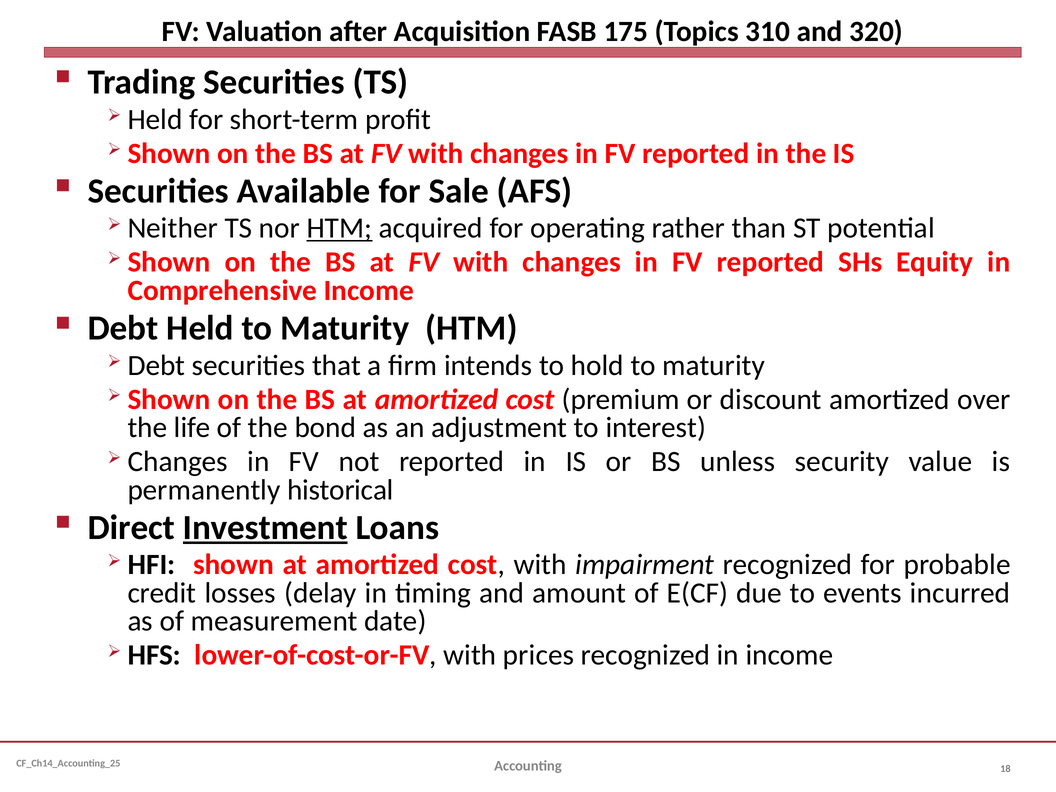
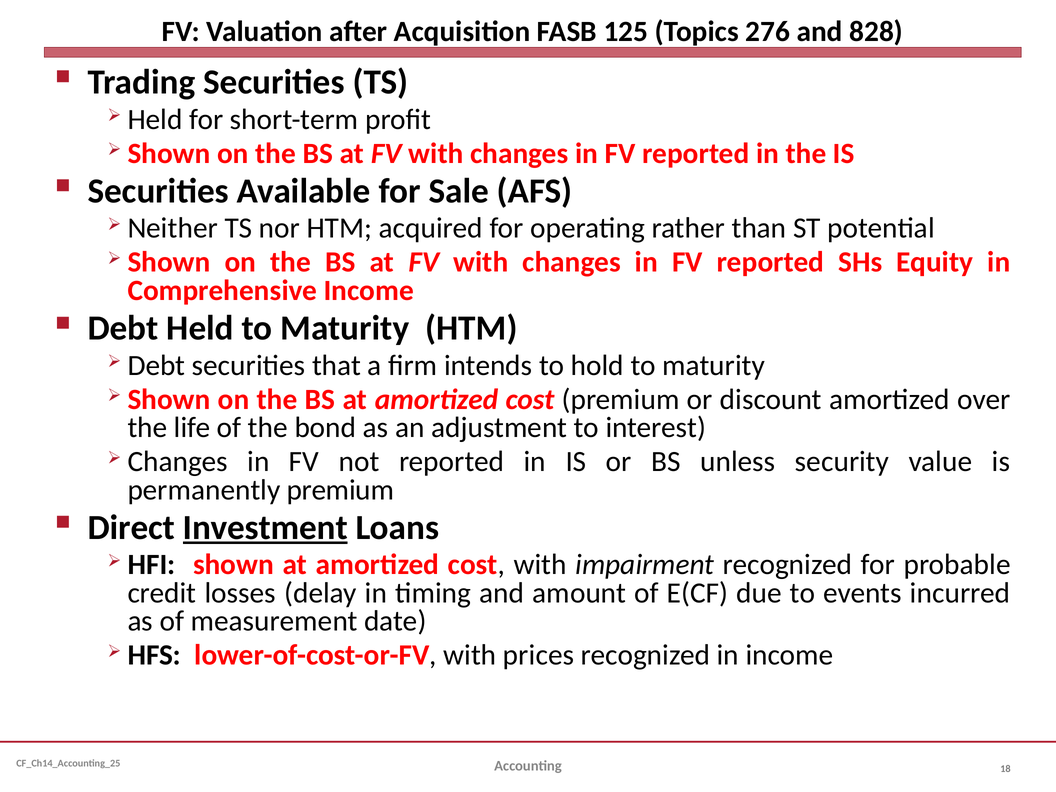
175: 175 -> 125
310: 310 -> 276
320: 320 -> 828
HTM at (339, 228) underline: present -> none
permanently historical: historical -> premium
